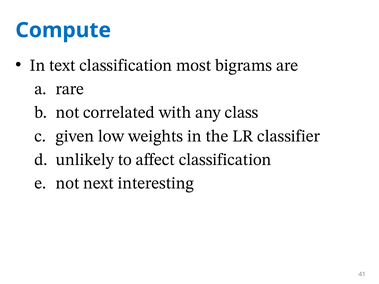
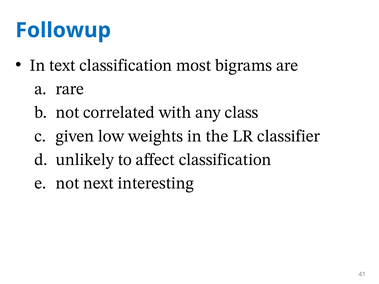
Compute: Compute -> Followup
